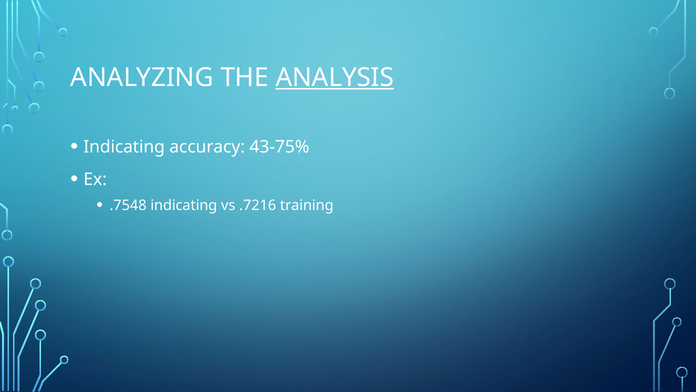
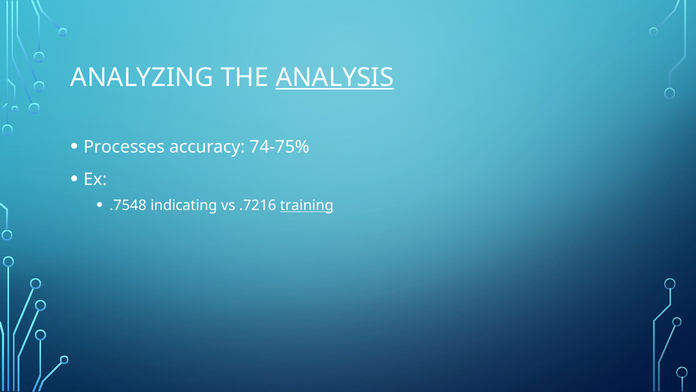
Indicating at (124, 147): Indicating -> Processes
43-75%: 43-75% -> 74-75%
training underline: none -> present
